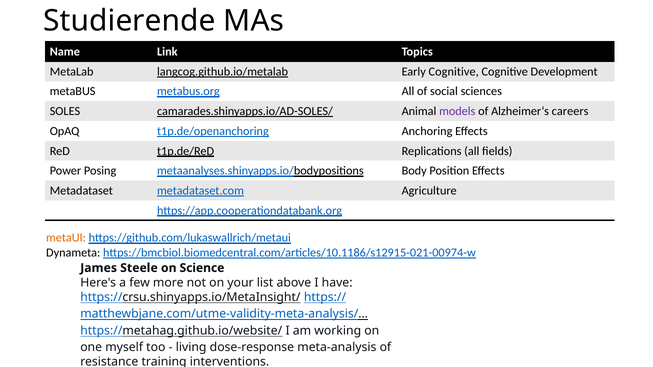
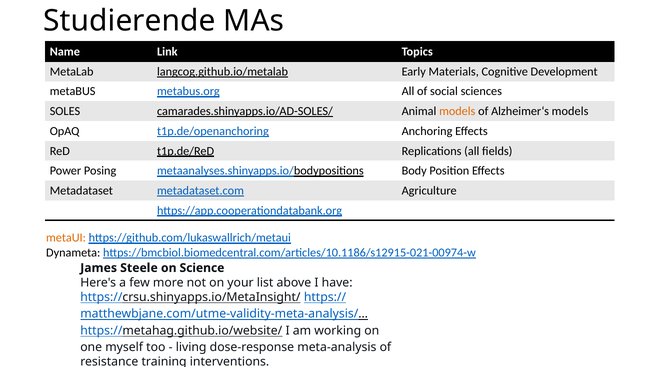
Early Cognitive: Cognitive -> Materials
models at (457, 111) colour: purple -> orange
Alzheimer‘s careers: careers -> models
